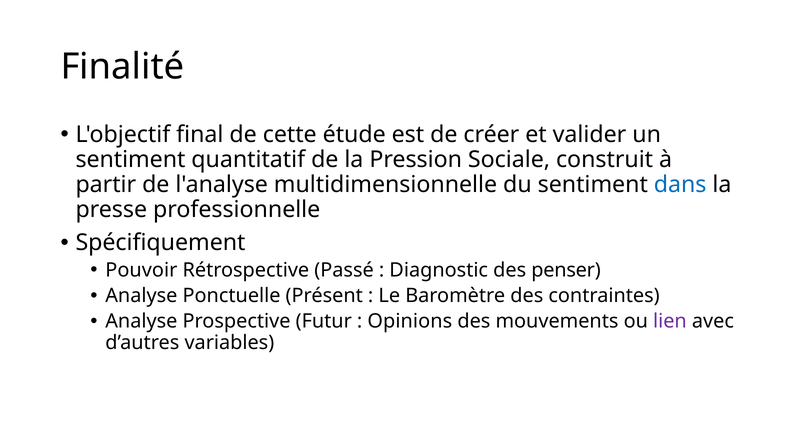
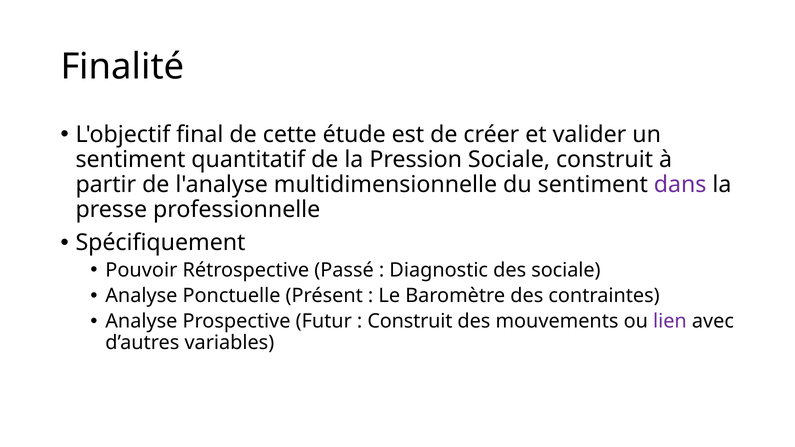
dans colour: blue -> purple
des penser: penser -> sociale
Opinions at (410, 321): Opinions -> Construit
